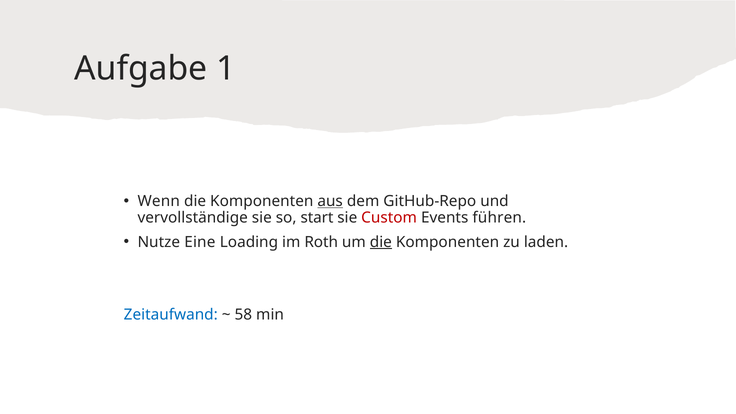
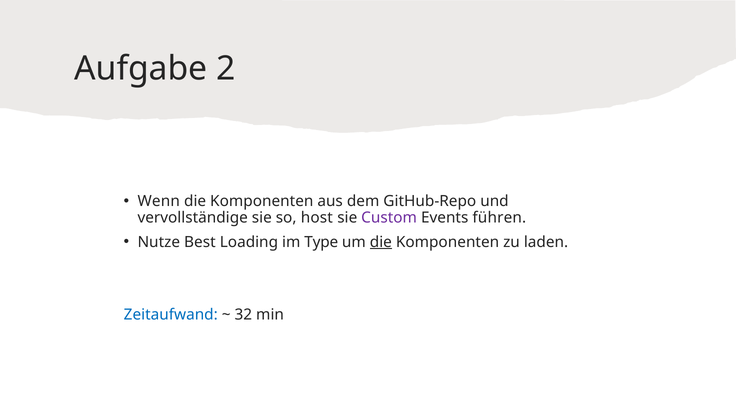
1: 1 -> 2
aus underline: present -> none
start: start -> host
Custom colour: red -> purple
Eine: Eine -> Best
Roth: Roth -> Type
58: 58 -> 32
